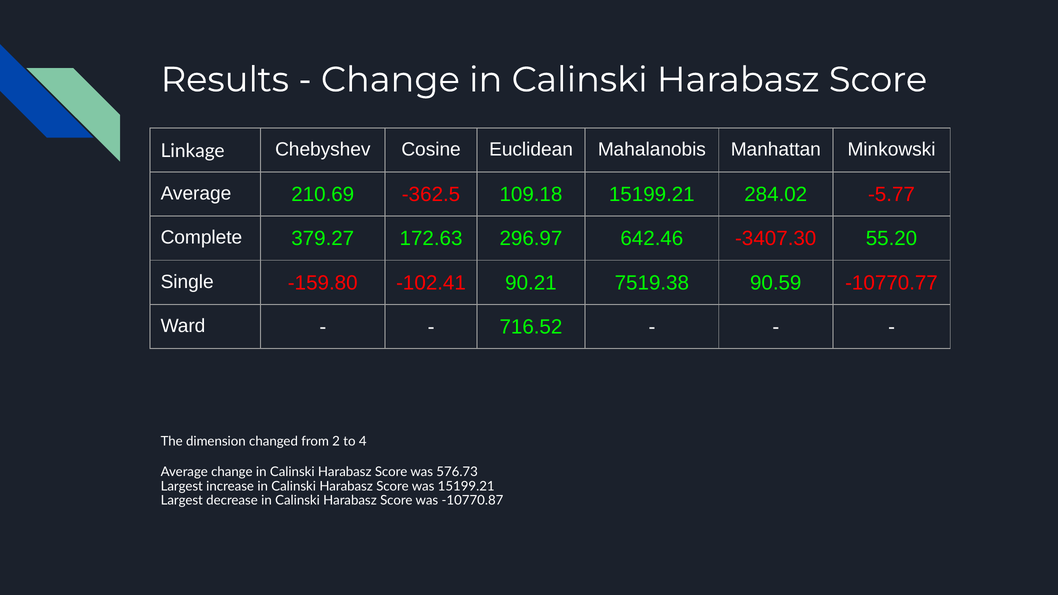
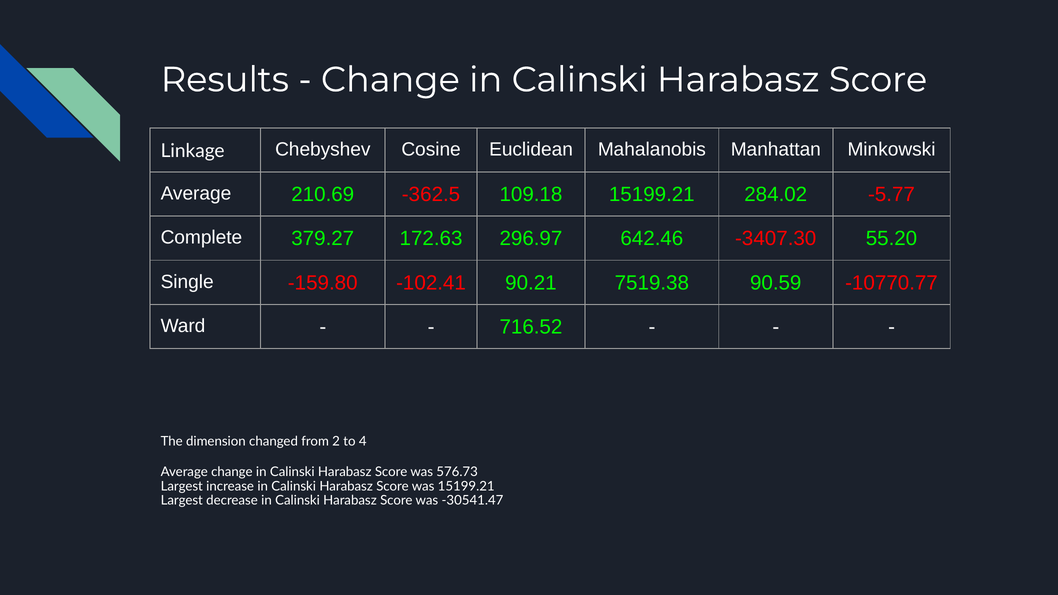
-10770.87: -10770.87 -> -30541.47
